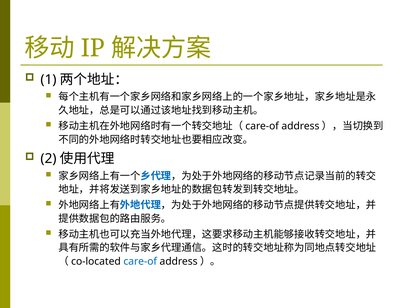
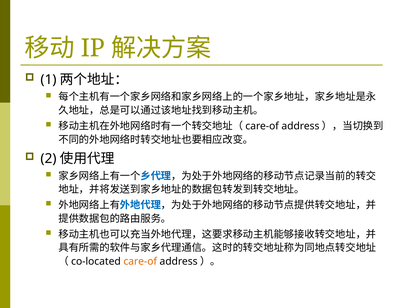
care-of colour: blue -> orange
